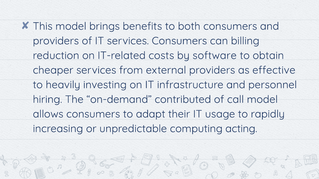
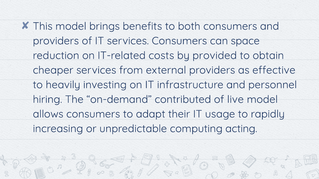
billing: billing -> space
software: software -> provided
call: call -> live
